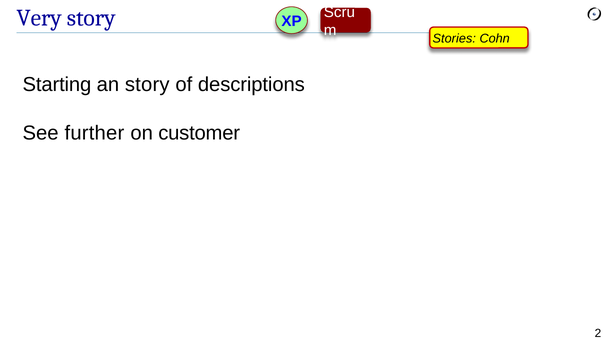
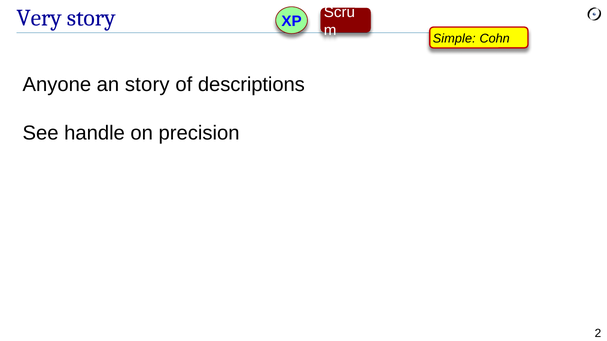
Stories: Stories -> Simple
Starting: Starting -> Anyone
further: further -> handle
customer: customer -> precision
